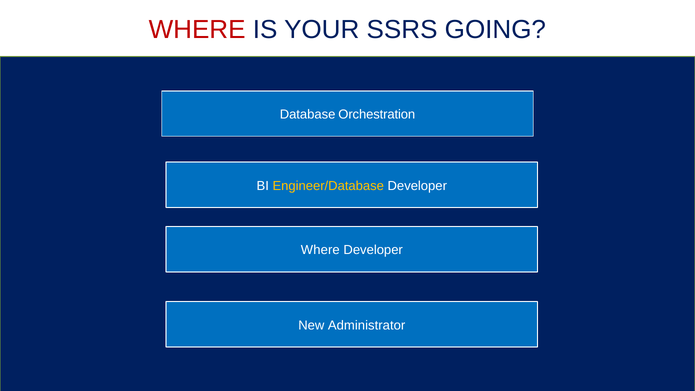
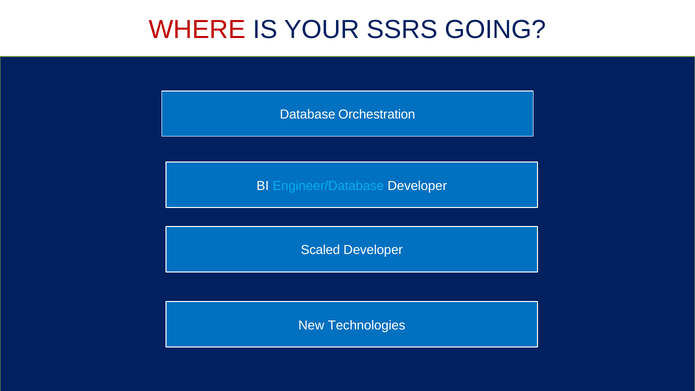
Engineer/Database colour: yellow -> light blue
Where at (320, 250): Where -> Scaled
Administrator: Administrator -> Technologies
